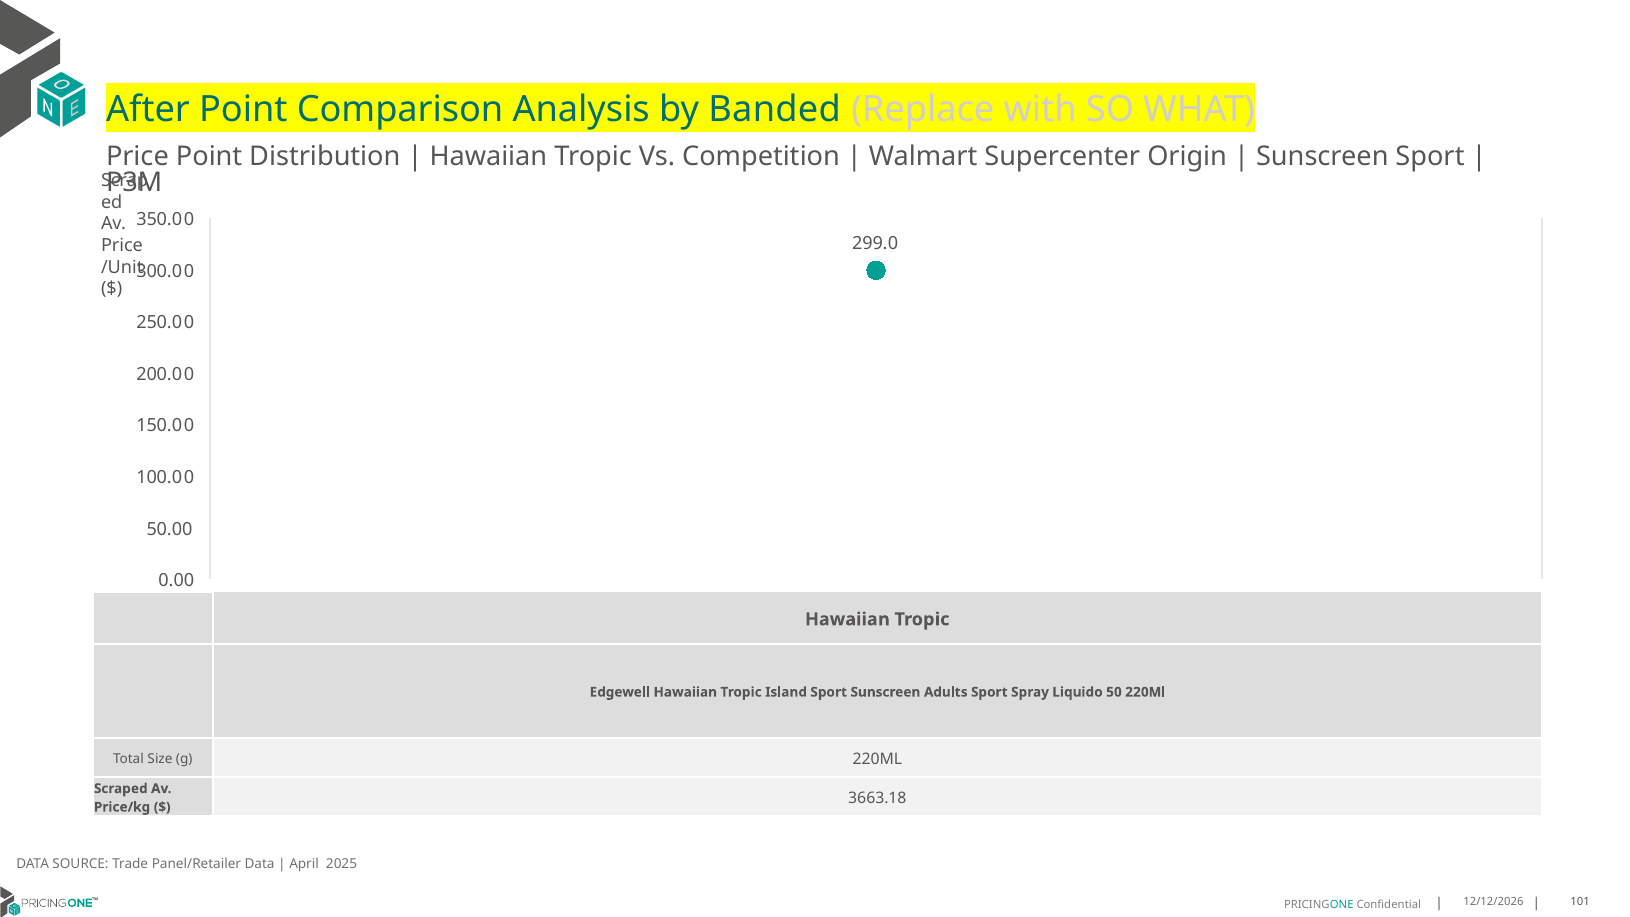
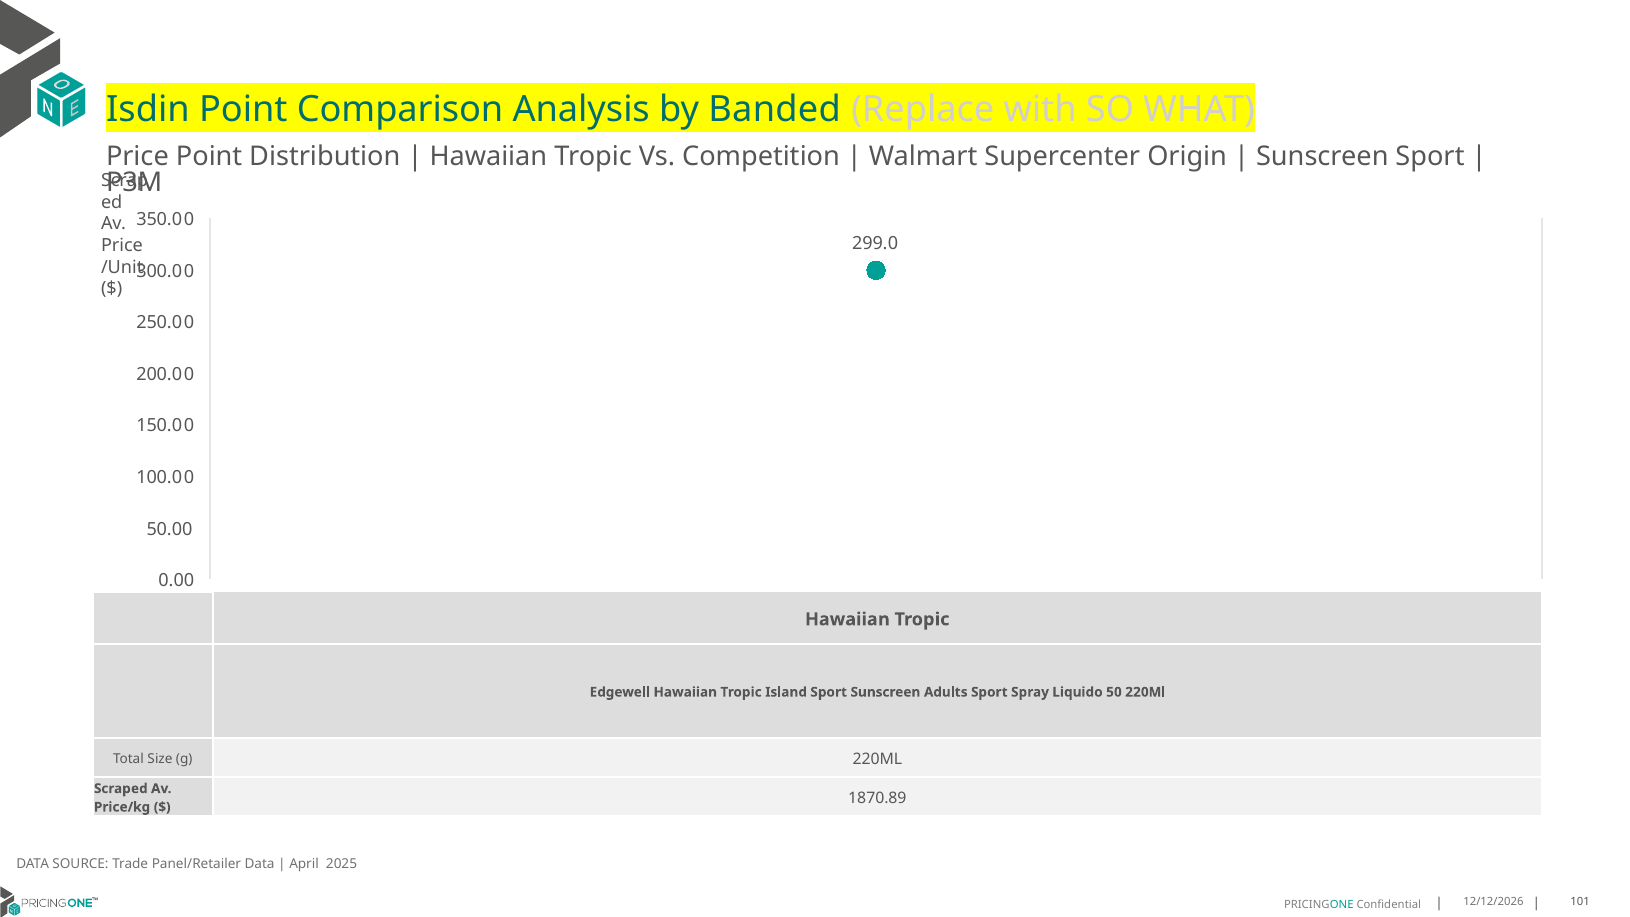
After: After -> Isdin
3663.18: 3663.18 -> 1870.89
